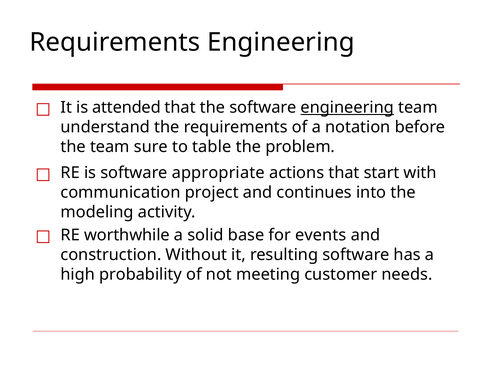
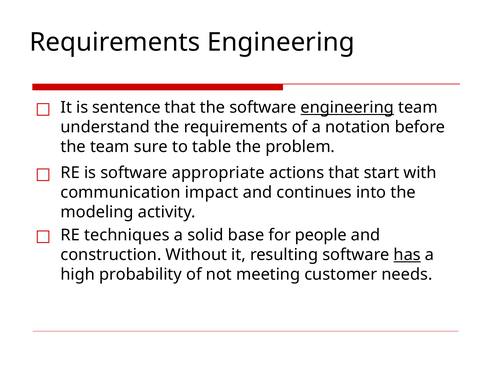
attended: attended -> sentence
project: project -> impact
worthwhile: worthwhile -> techniques
events: events -> people
has underline: none -> present
